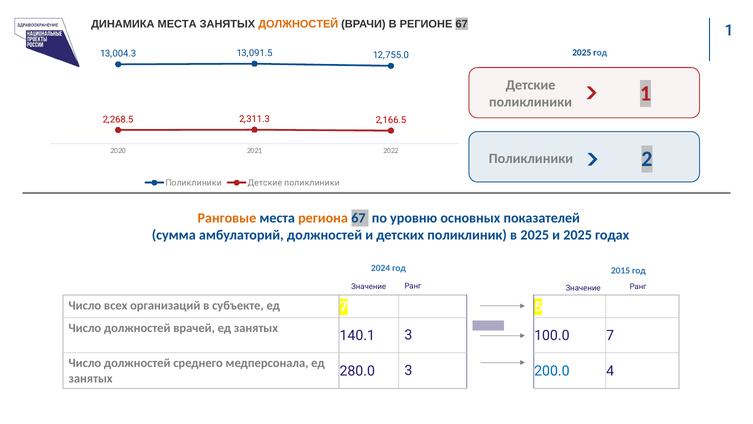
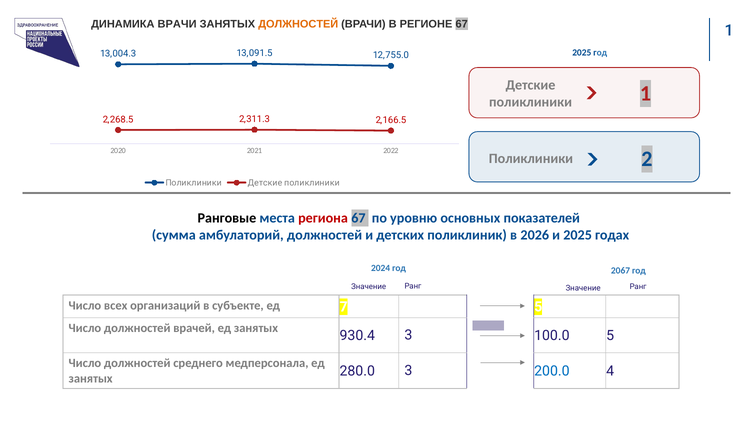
ДИНАМИКА МЕСТА: МЕСТА -> ВРАЧИ
Ранговые colour: orange -> black
региона colour: orange -> red
в 2025: 2025 -> 2026
2015: 2015 -> 2067
140.1: 140.1 -> 930.4
100.0 7: 7 -> 5
